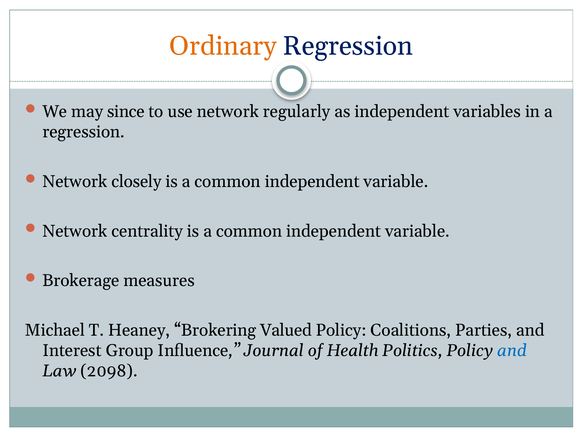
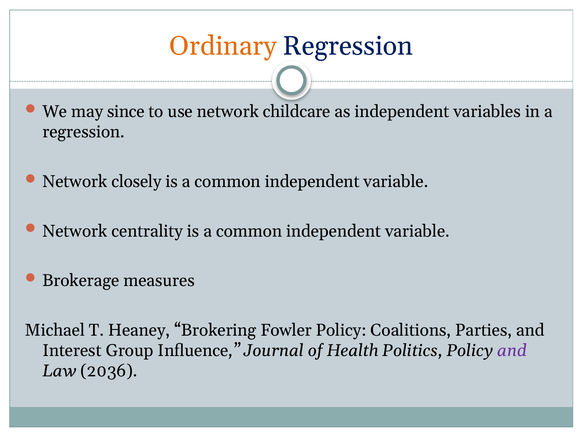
regularly: regularly -> childcare
Valued: Valued -> Fowler
and at (512, 351) colour: blue -> purple
2098: 2098 -> 2036
